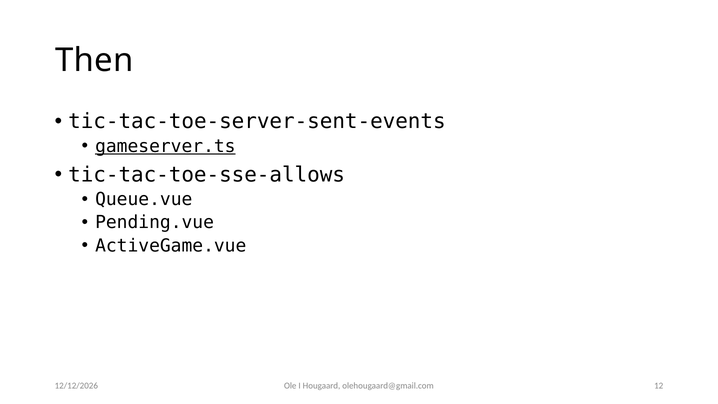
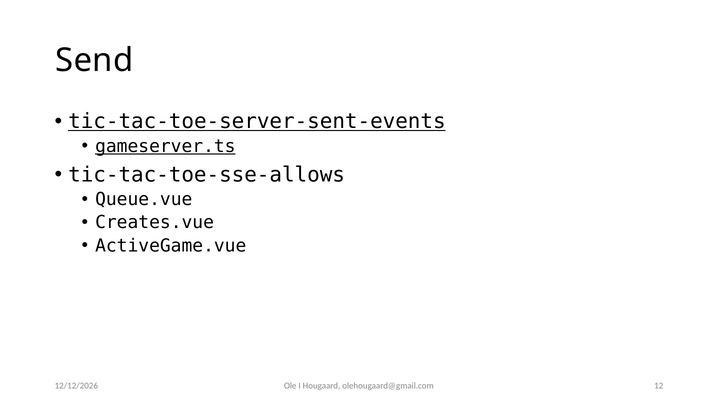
Then: Then -> Send
tic-tac-toe-server-sent-events underline: none -> present
Pending.vue: Pending.vue -> Creates.vue
